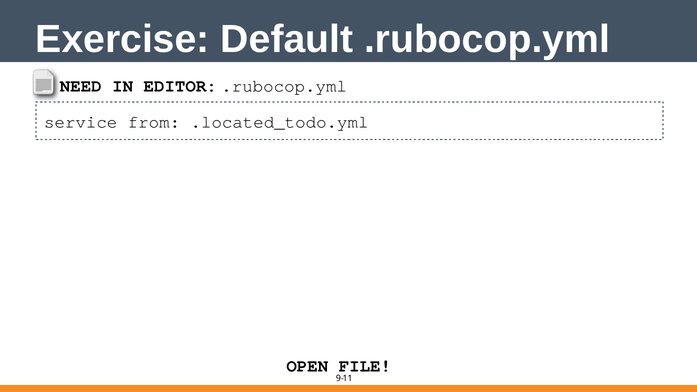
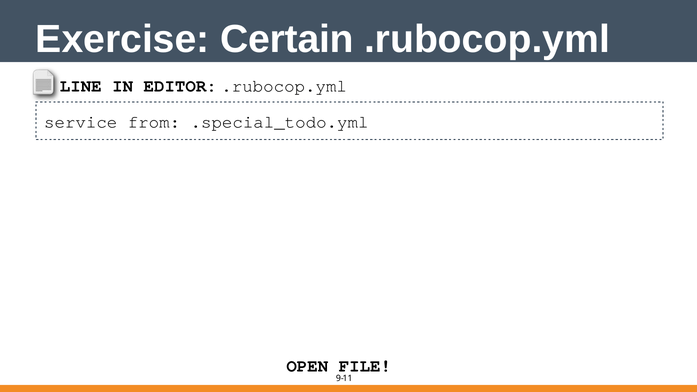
Default: Default -> Certain
NEED: NEED -> LINE
.located_todo.yml: .located_todo.yml -> .special_todo.yml
